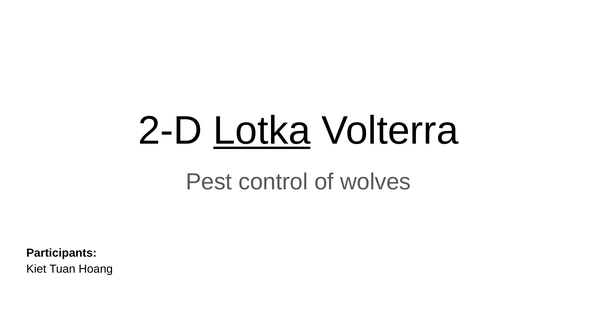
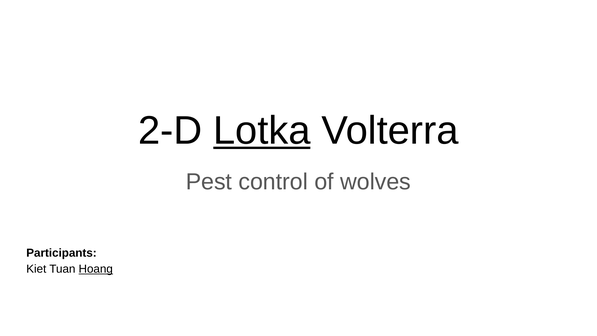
Hoang underline: none -> present
